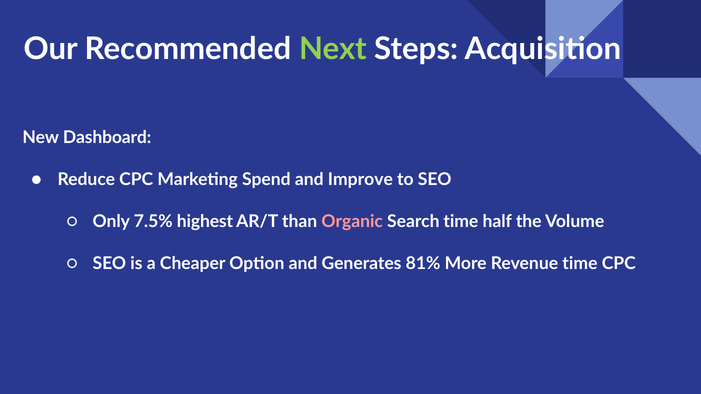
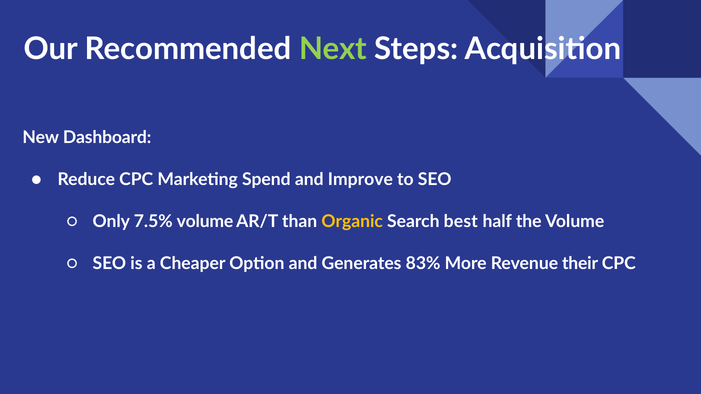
7.5% highest: highest -> volume
Organic colour: pink -> yellow
Search time: time -> best
81%: 81% -> 83%
Revenue time: time -> their
